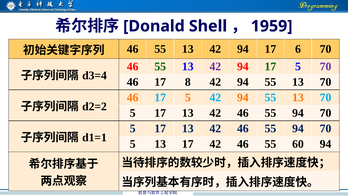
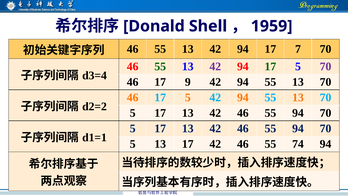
6: 6 -> 7
8: 8 -> 9
60: 60 -> 74
